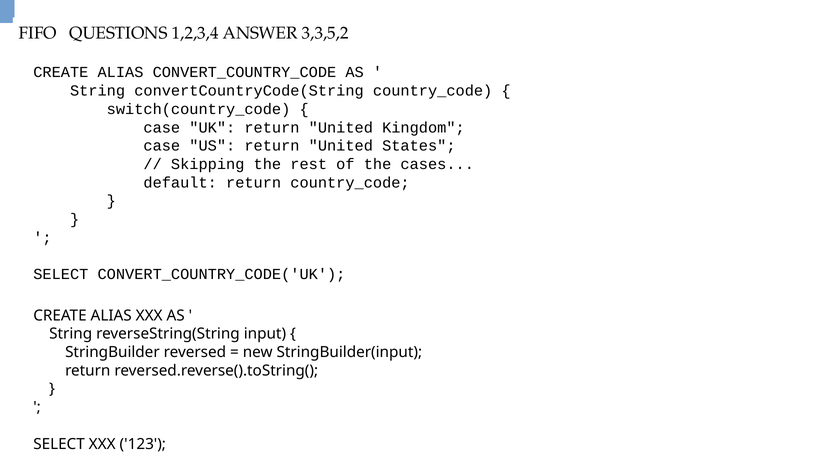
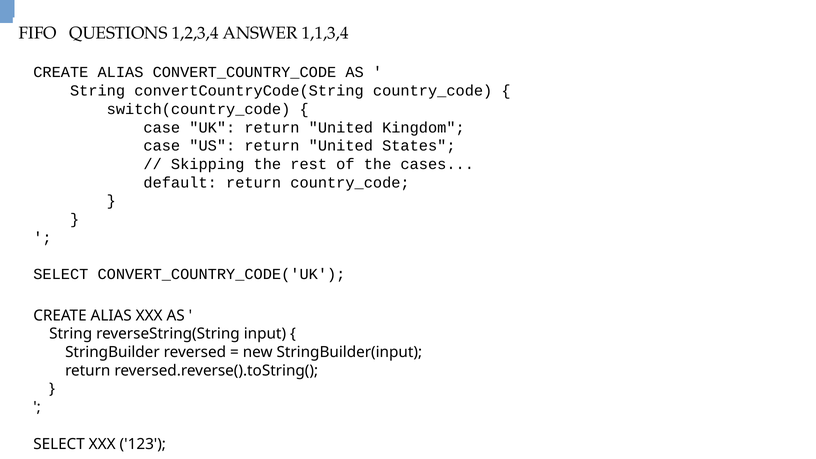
3,3,5,2: 3,3,5,2 -> 1,1,3,4
